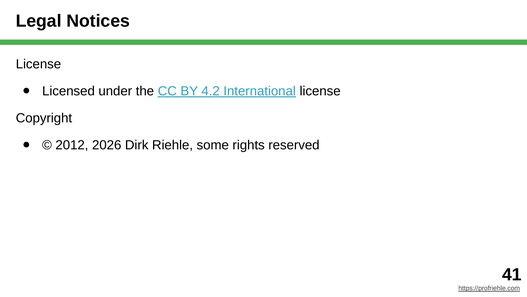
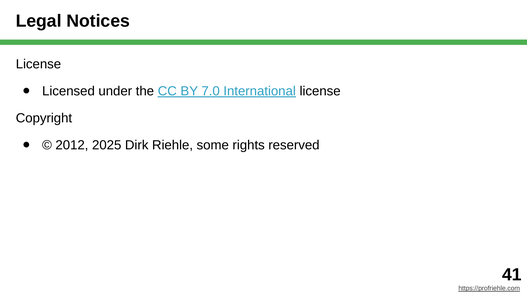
4.2: 4.2 -> 7.0
2026: 2026 -> 2025
